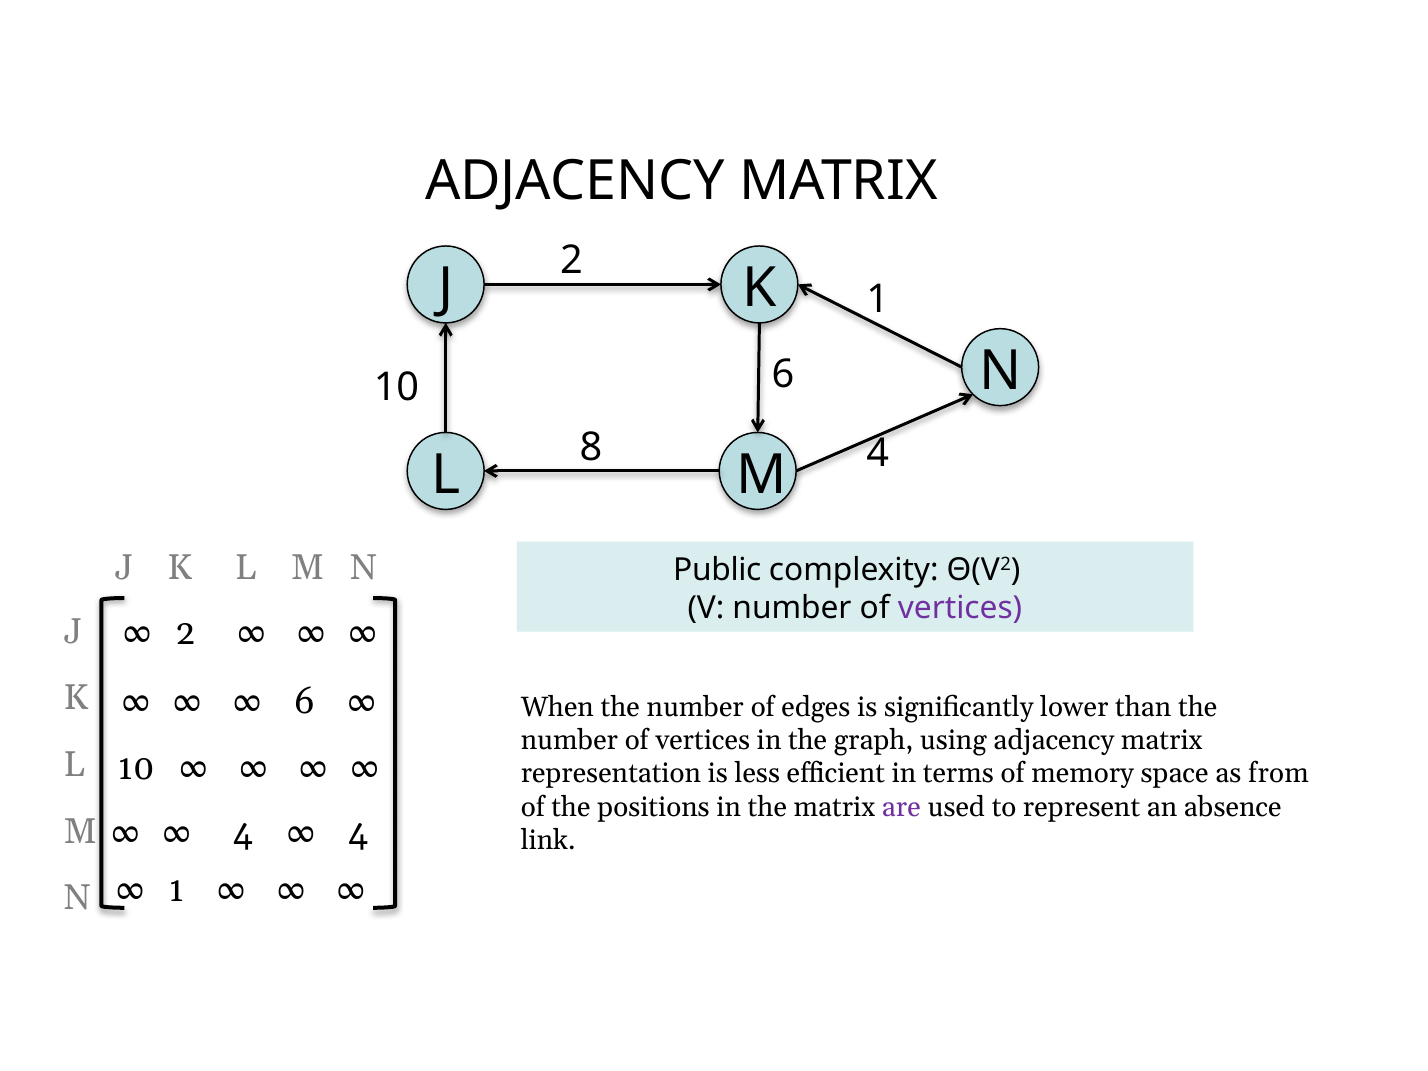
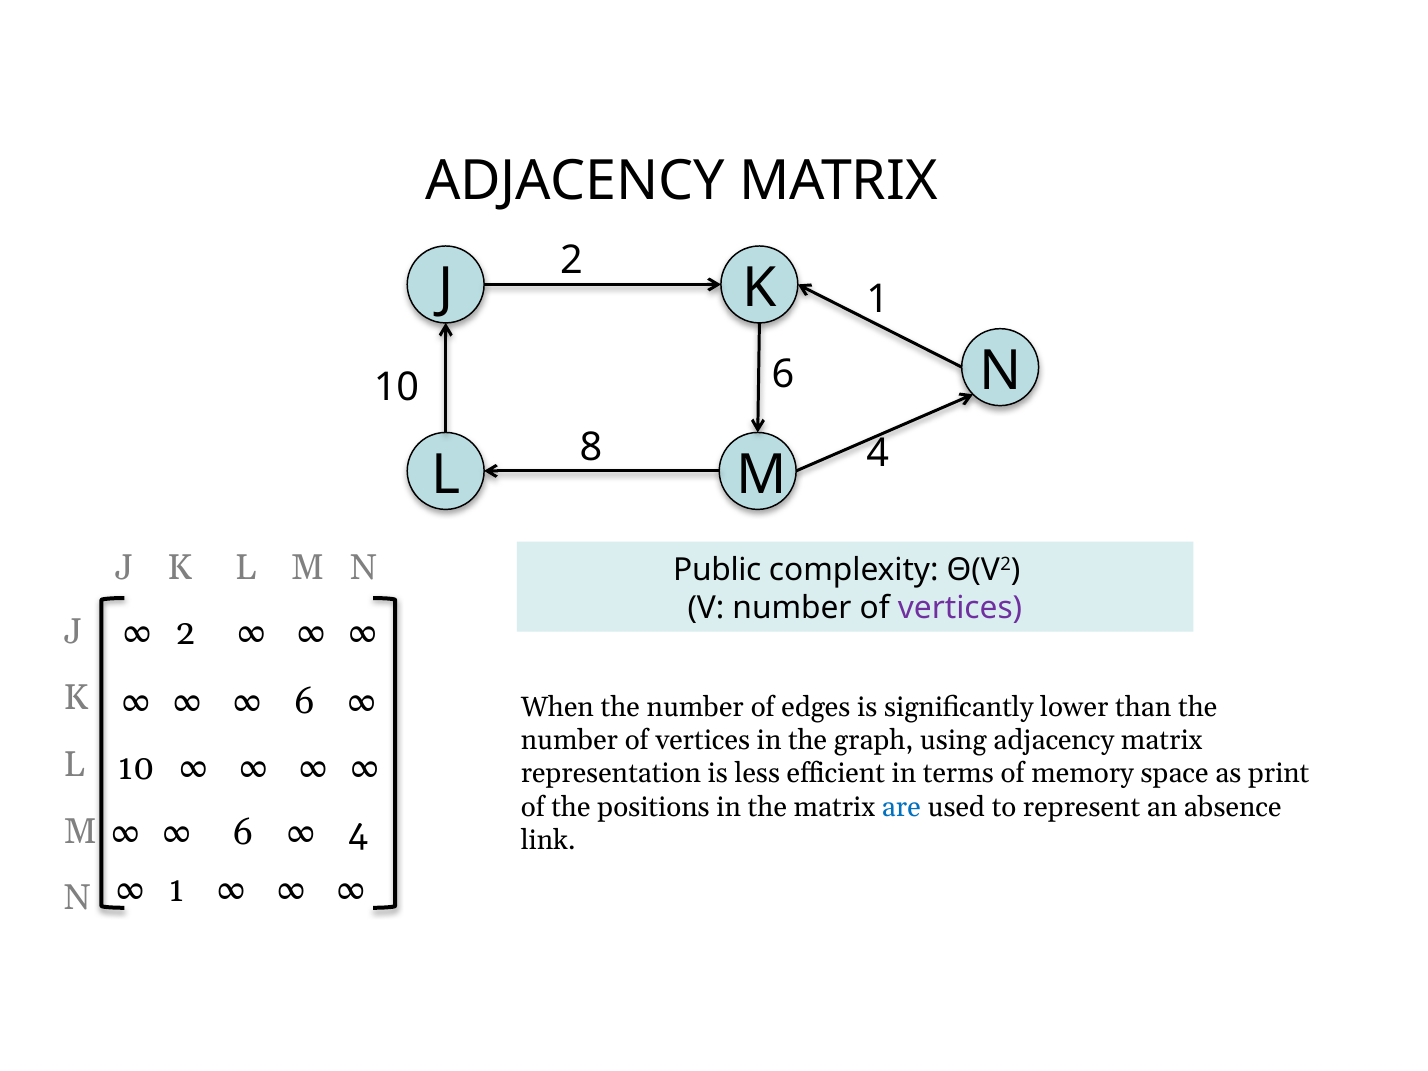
from: from -> print
are colour: purple -> blue
4 at (243, 833): 4 -> 6
